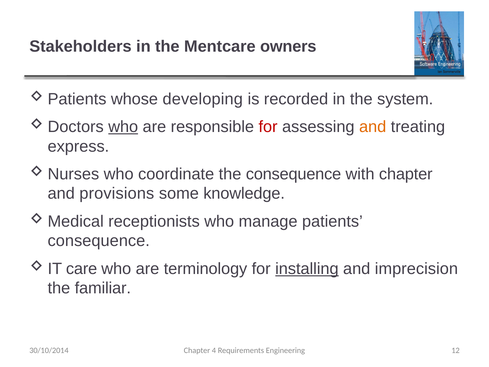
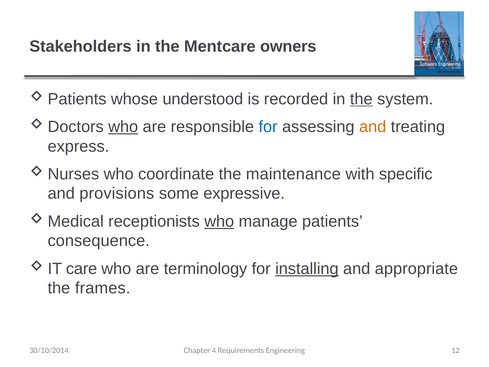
developing: developing -> understood
the at (361, 99) underline: none -> present
for at (268, 127) colour: red -> blue
the consequence: consequence -> maintenance
with chapter: chapter -> specific
knowledge: knowledge -> expressive
who at (219, 221) underline: none -> present
imprecision: imprecision -> appropriate
familiar: familiar -> frames
